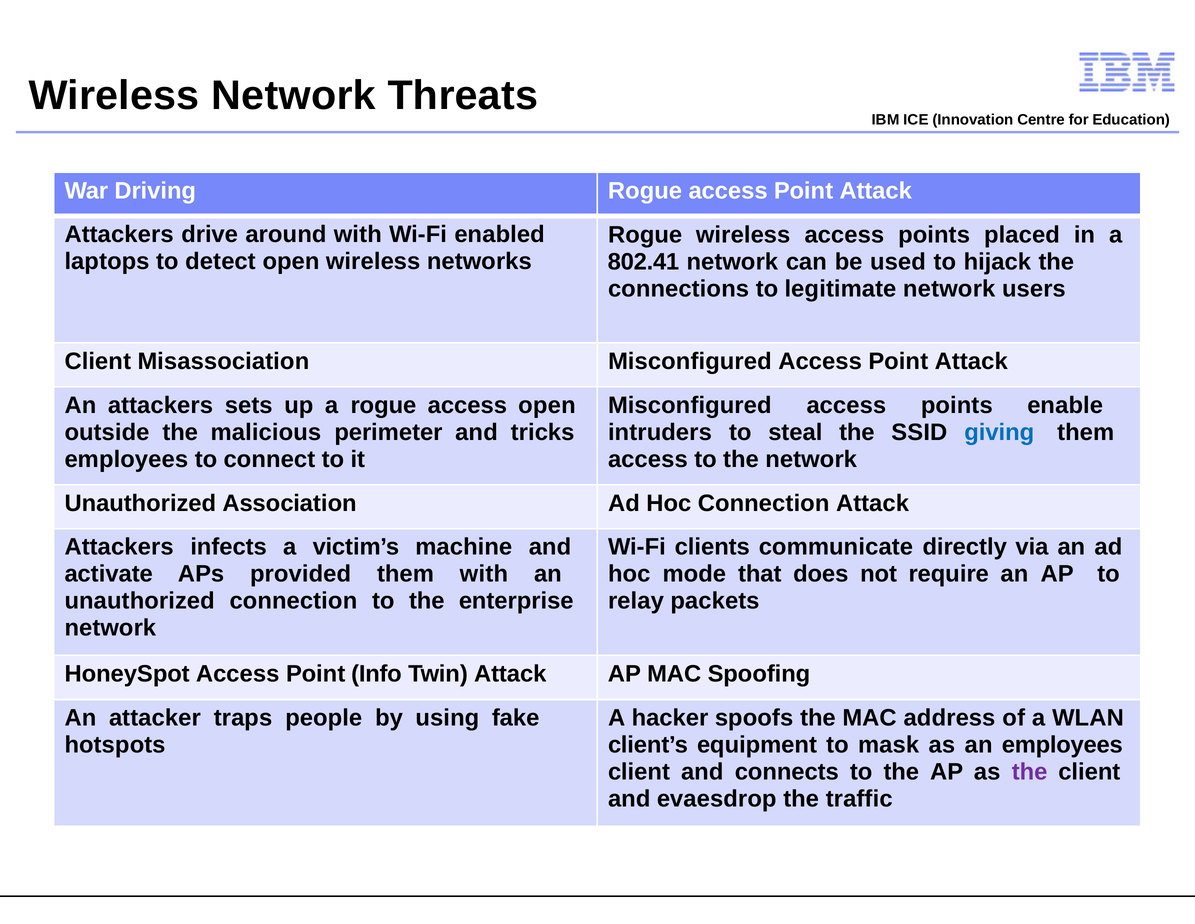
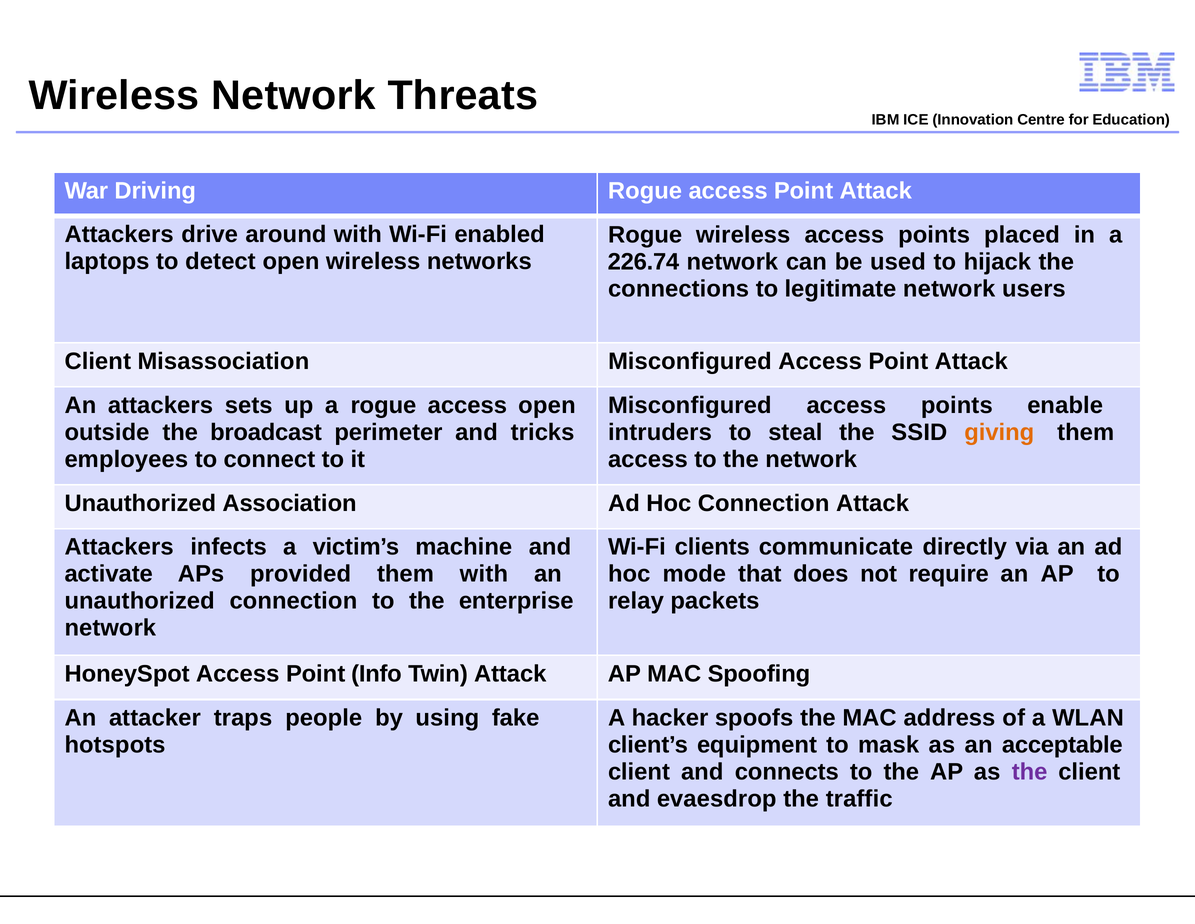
802.41: 802.41 -> 226.74
malicious: malicious -> broadcast
giving colour: blue -> orange
an employees: employees -> acceptable
